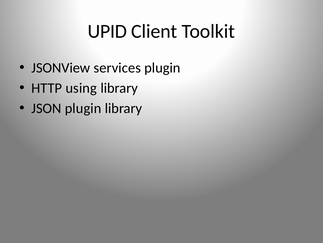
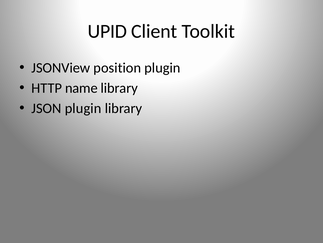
services: services -> position
using: using -> name
